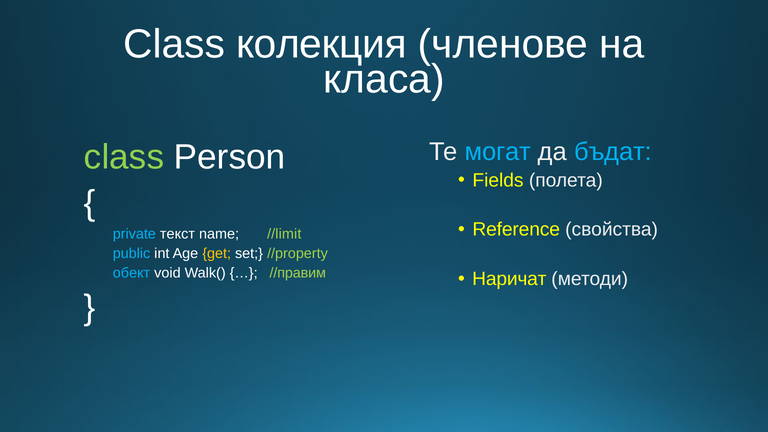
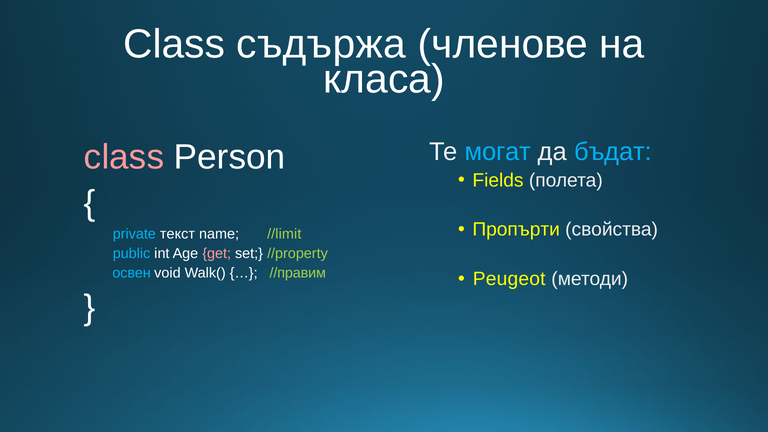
колекция: колекция -> съдържа
class at (124, 157) colour: light green -> pink
Reference: Reference -> Пропърти
get colour: yellow -> pink
обект: обект -> освен
Наричат: Наричат -> Peugeot
